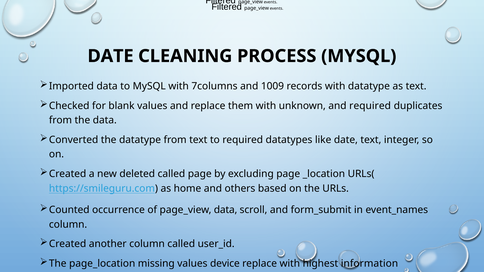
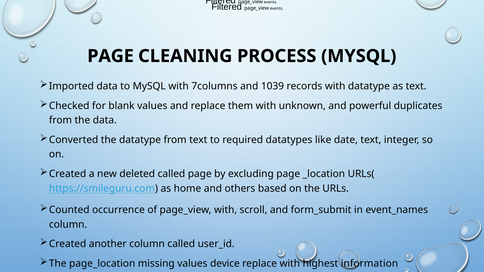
DATE at (111, 56): DATE -> PAGE
1009: 1009 -> 1039
and required: required -> powerful
page_view data: data -> with
